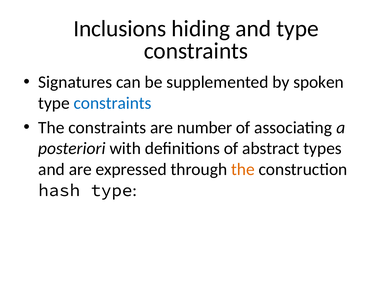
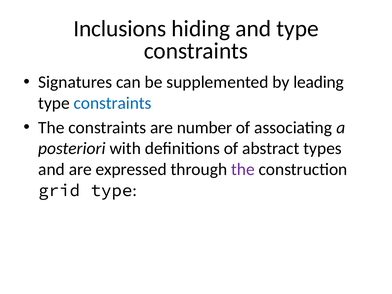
spoken: spoken -> leading
the at (243, 169) colour: orange -> purple
hash: hash -> grid
